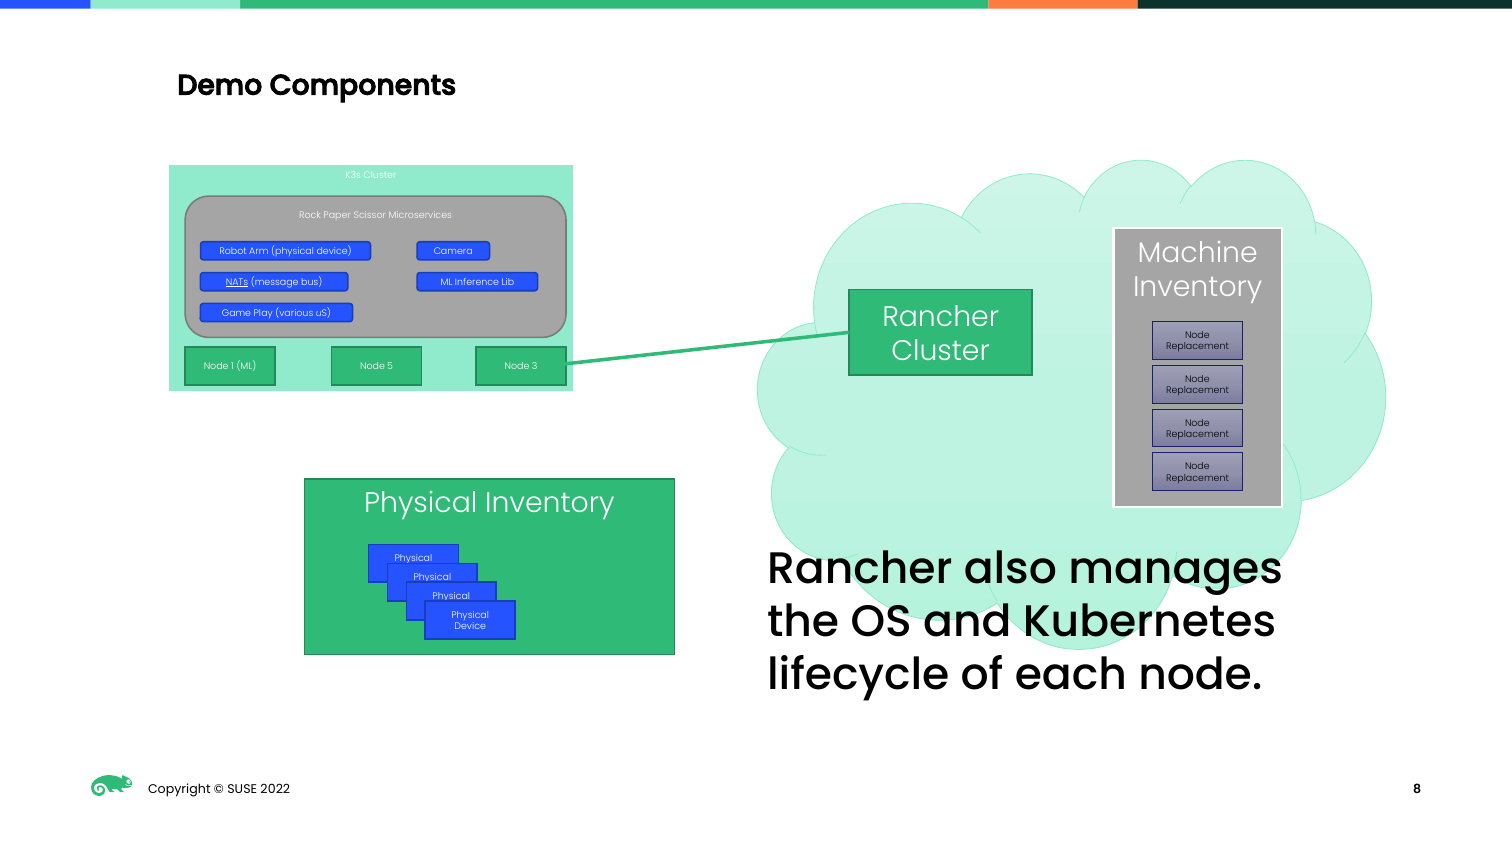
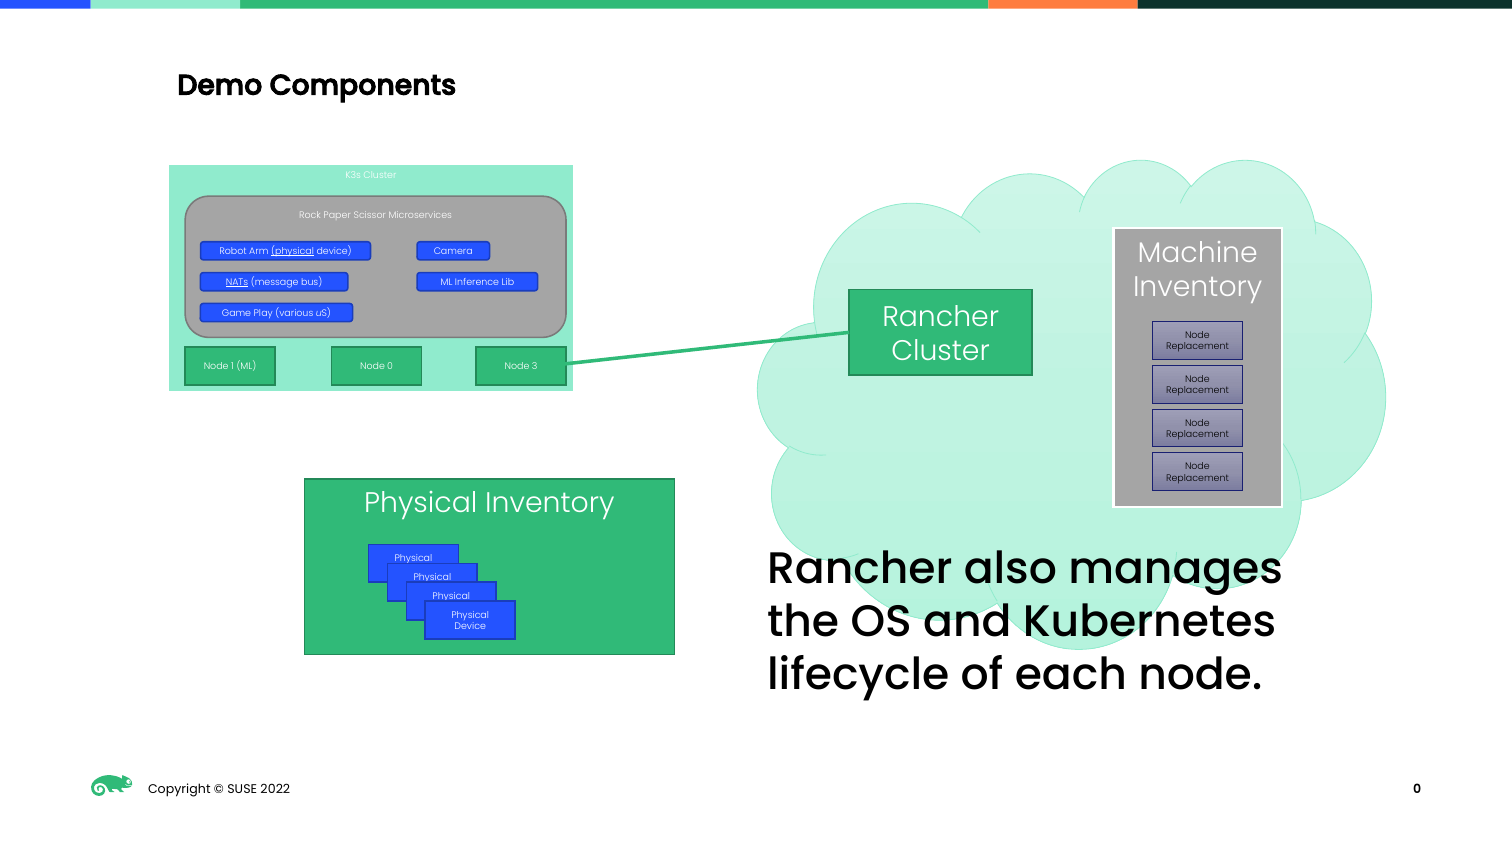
physical at (293, 251) underline: none -> present
Node 5: 5 -> 0
8 at (1417, 789): 8 -> 0
